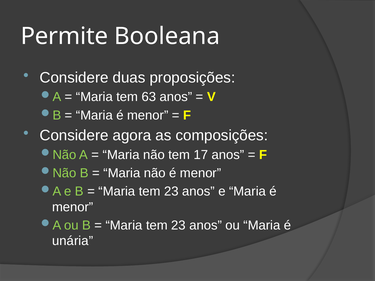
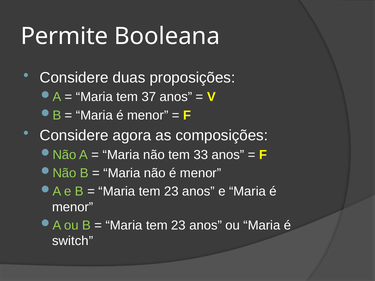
63: 63 -> 37
17: 17 -> 33
unária: unária -> switch
